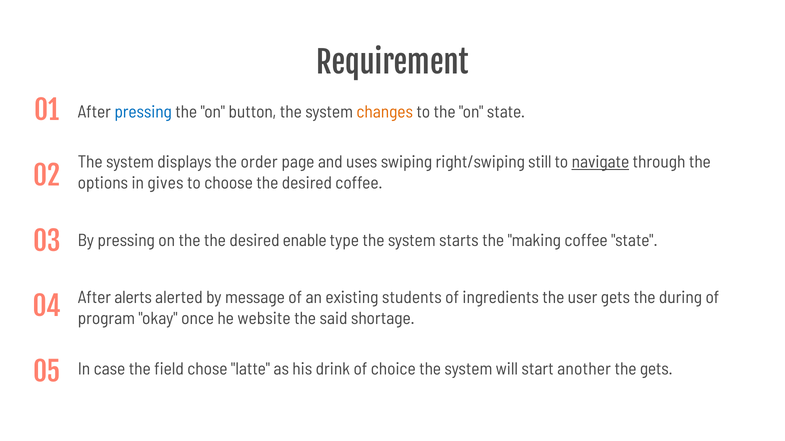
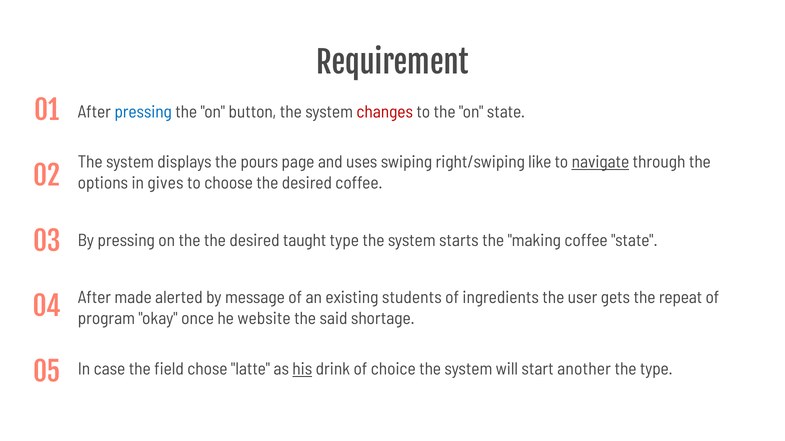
changes colour: orange -> red
order: order -> pours
still: still -> like
enable: enable -> taught
alerts: alerts -> made
during: during -> repeat
his underline: none -> present
the gets: gets -> type
